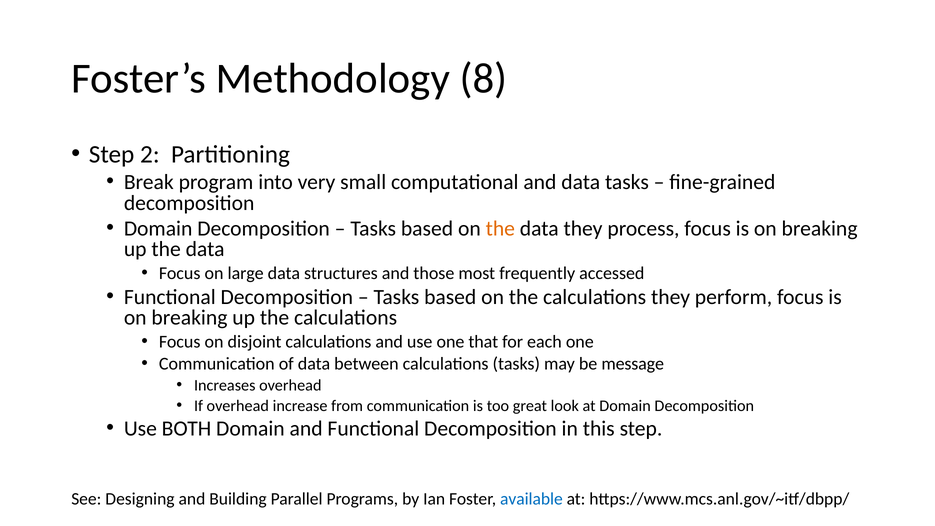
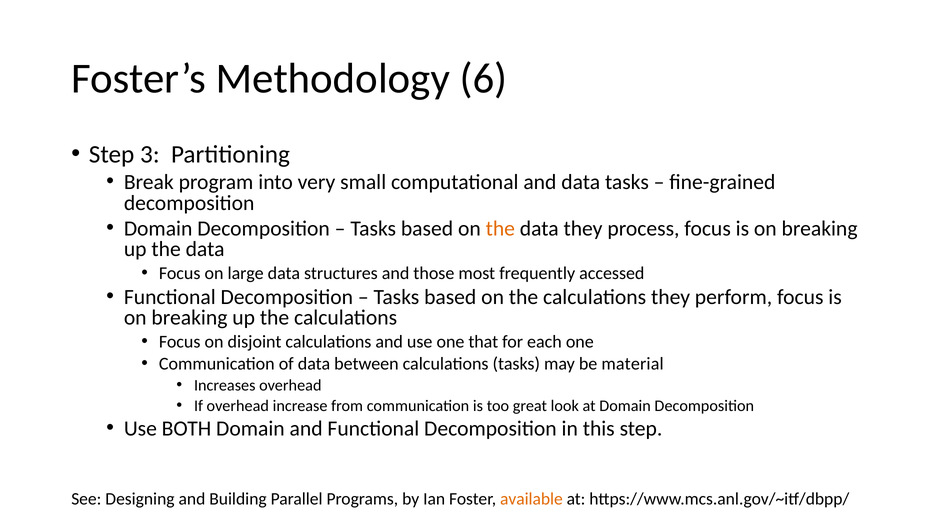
8: 8 -> 6
2: 2 -> 3
message: message -> material
available colour: blue -> orange
